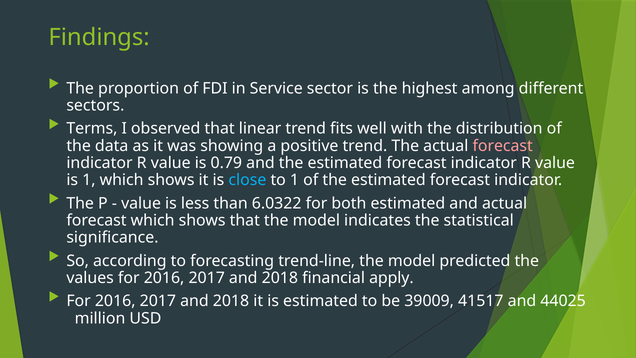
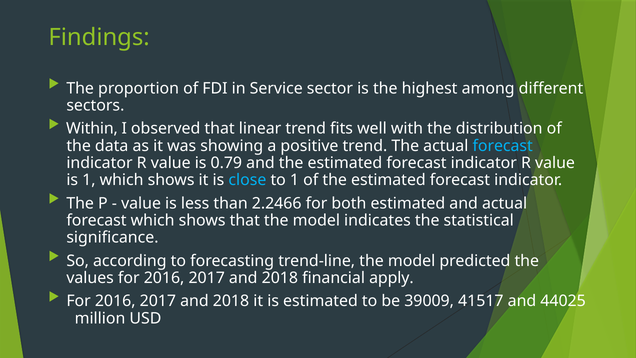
Terms: Terms -> Within
forecast at (503, 146) colour: pink -> light blue
6.0322: 6.0322 -> 2.2466
